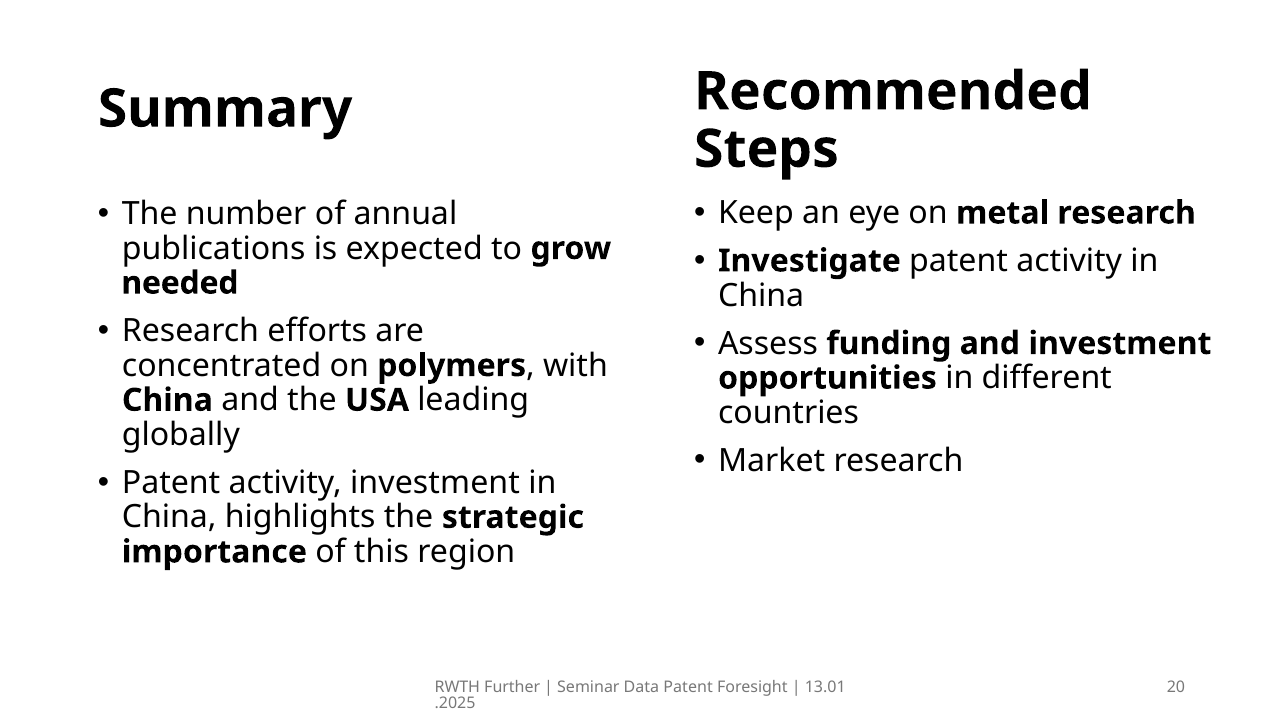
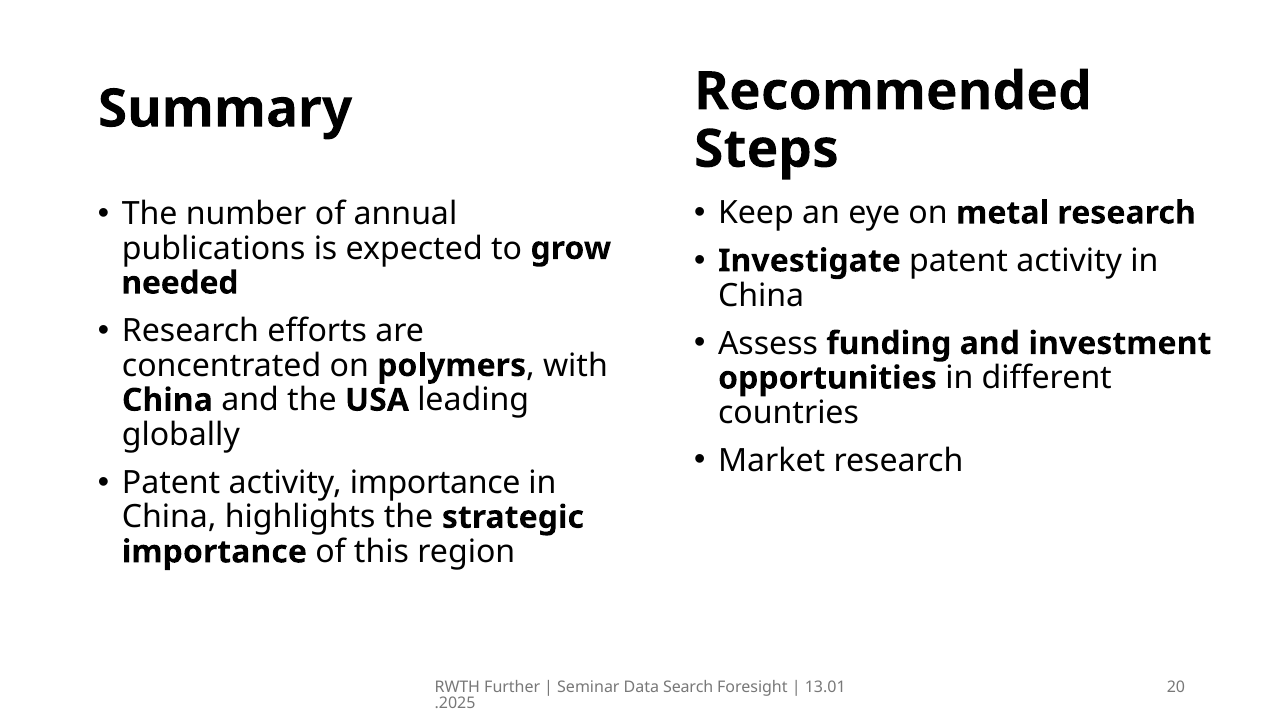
activity investment: investment -> importance
Data Patent: Patent -> Search
